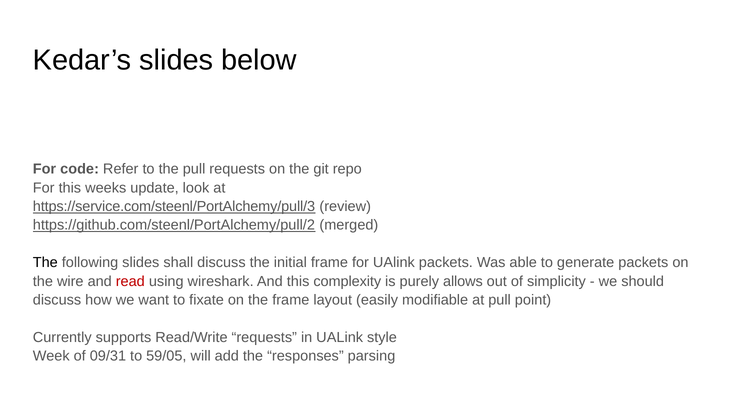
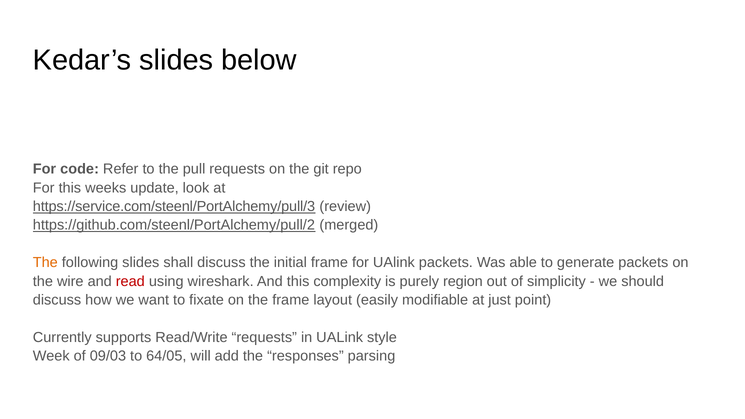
The at (45, 263) colour: black -> orange
allows: allows -> region
at pull: pull -> just
09/31: 09/31 -> 09/03
59/05: 59/05 -> 64/05
